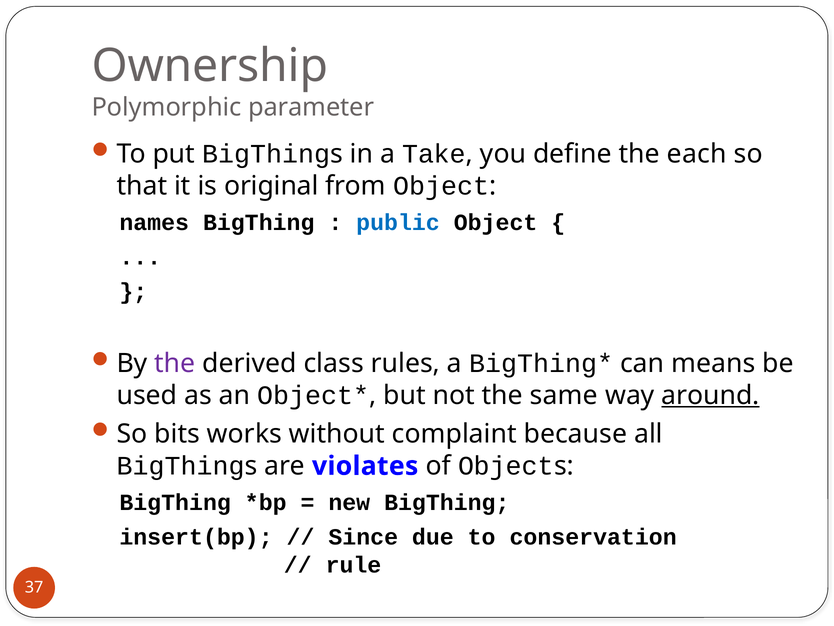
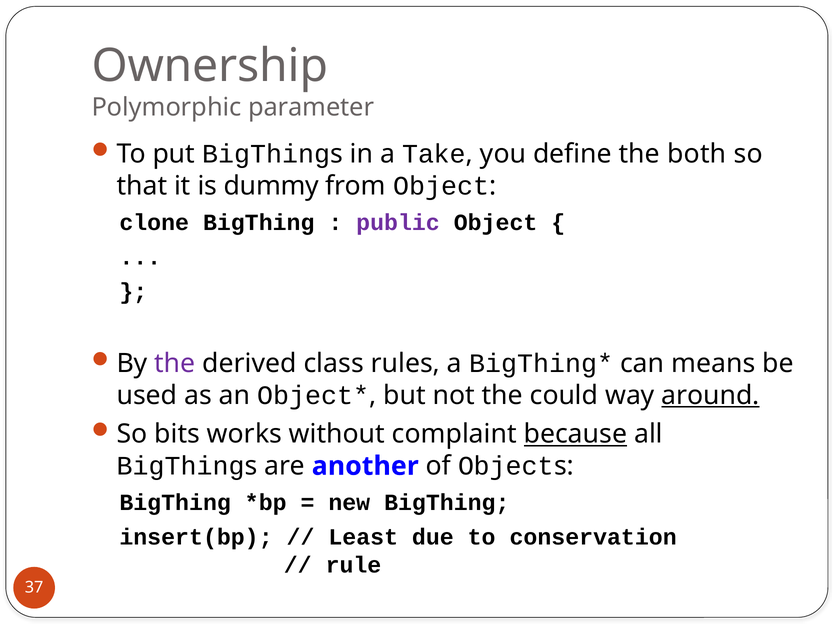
each: each -> both
original: original -> dummy
names: names -> clone
public colour: blue -> purple
same: same -> could
because underline: none -> present
violates: violates -> another
Since: Since -> Least
